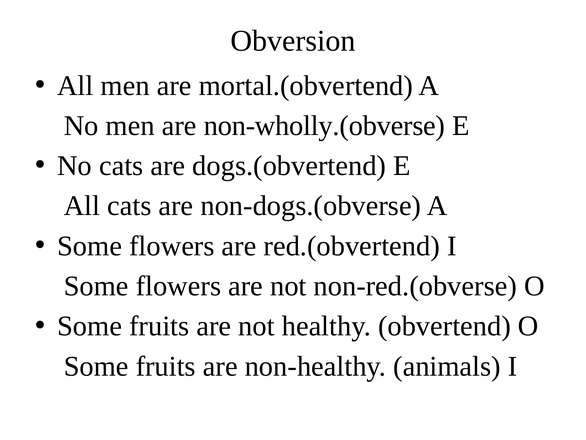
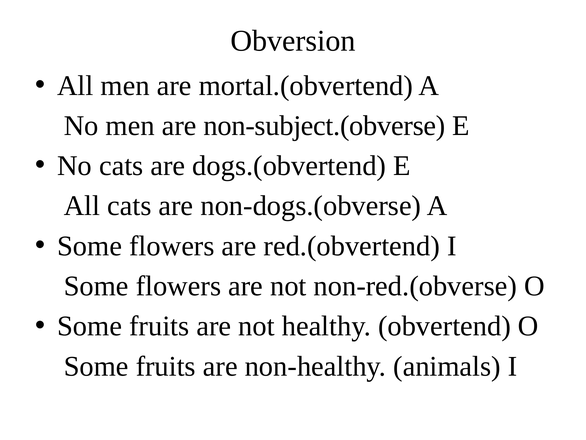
non-wholly.(obverse: non-wholly.(obverse -> non-subject.(obverse
